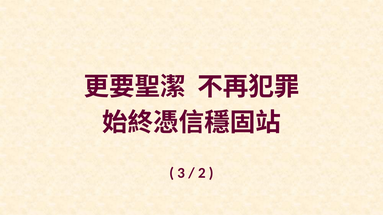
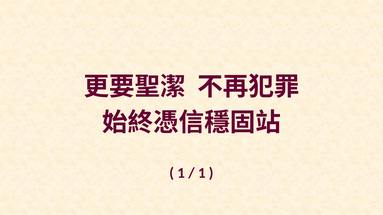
3 at (181, 173): 3 -> 1
2 at (202, 173): 2 -> 1
